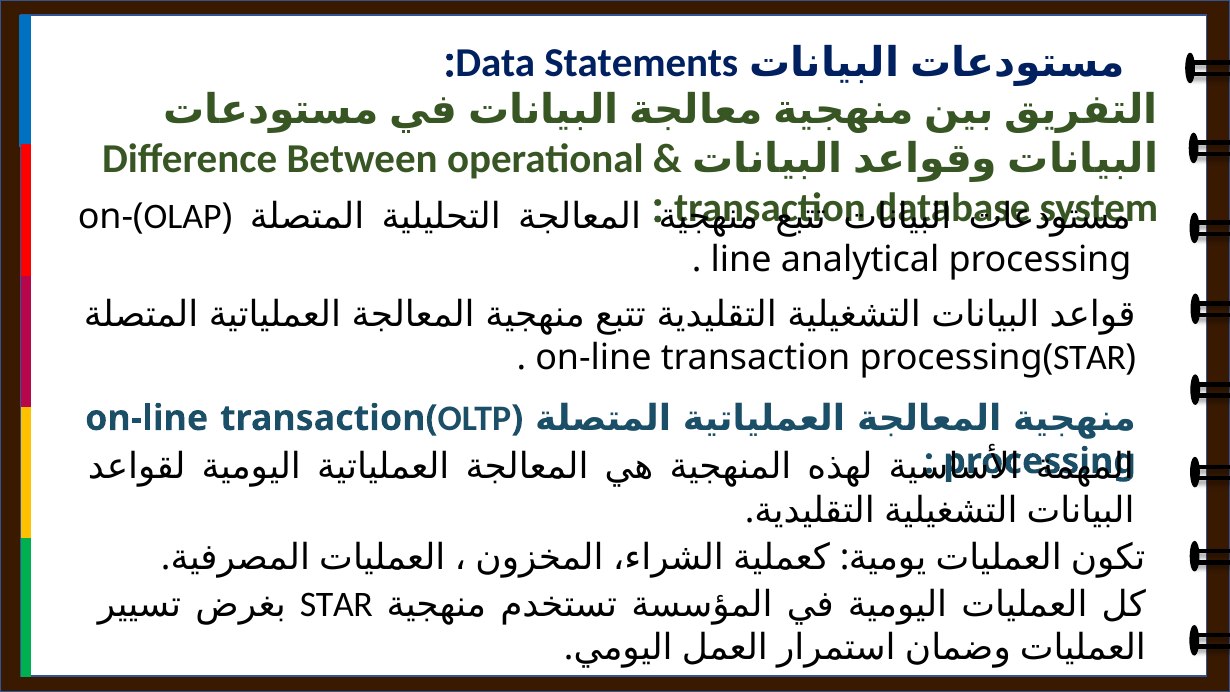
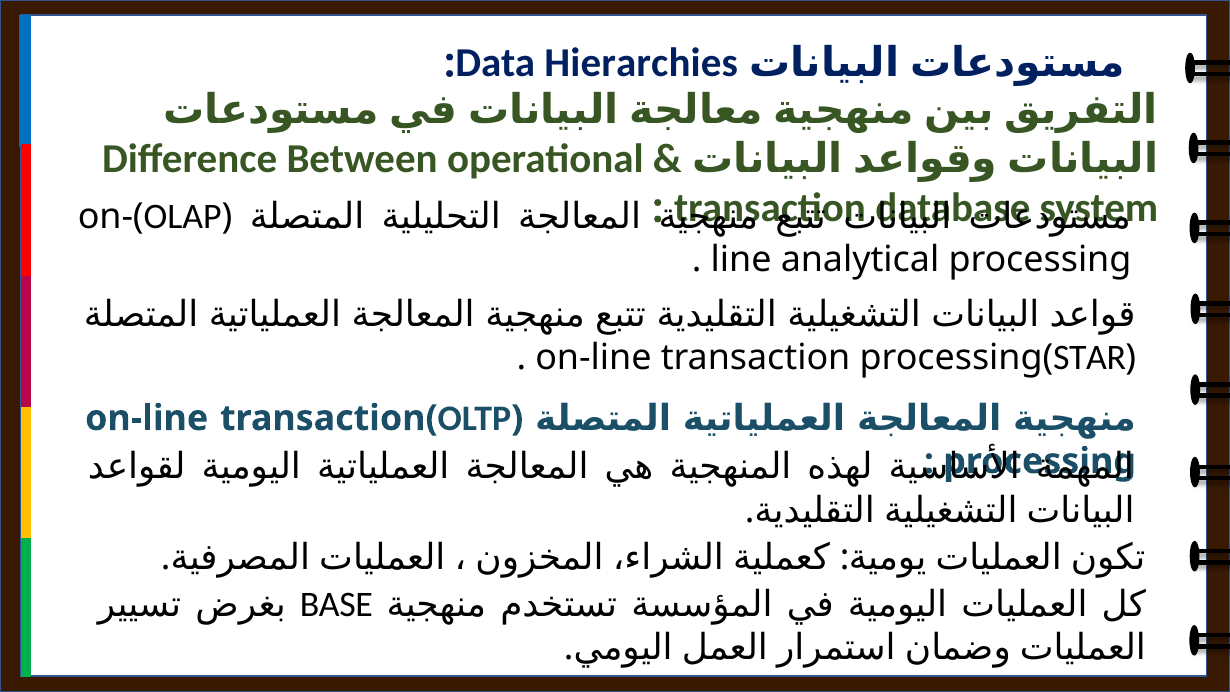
Statements: Statements -> Hierarchies
STAR at (336, 605): STAR -> BASE
